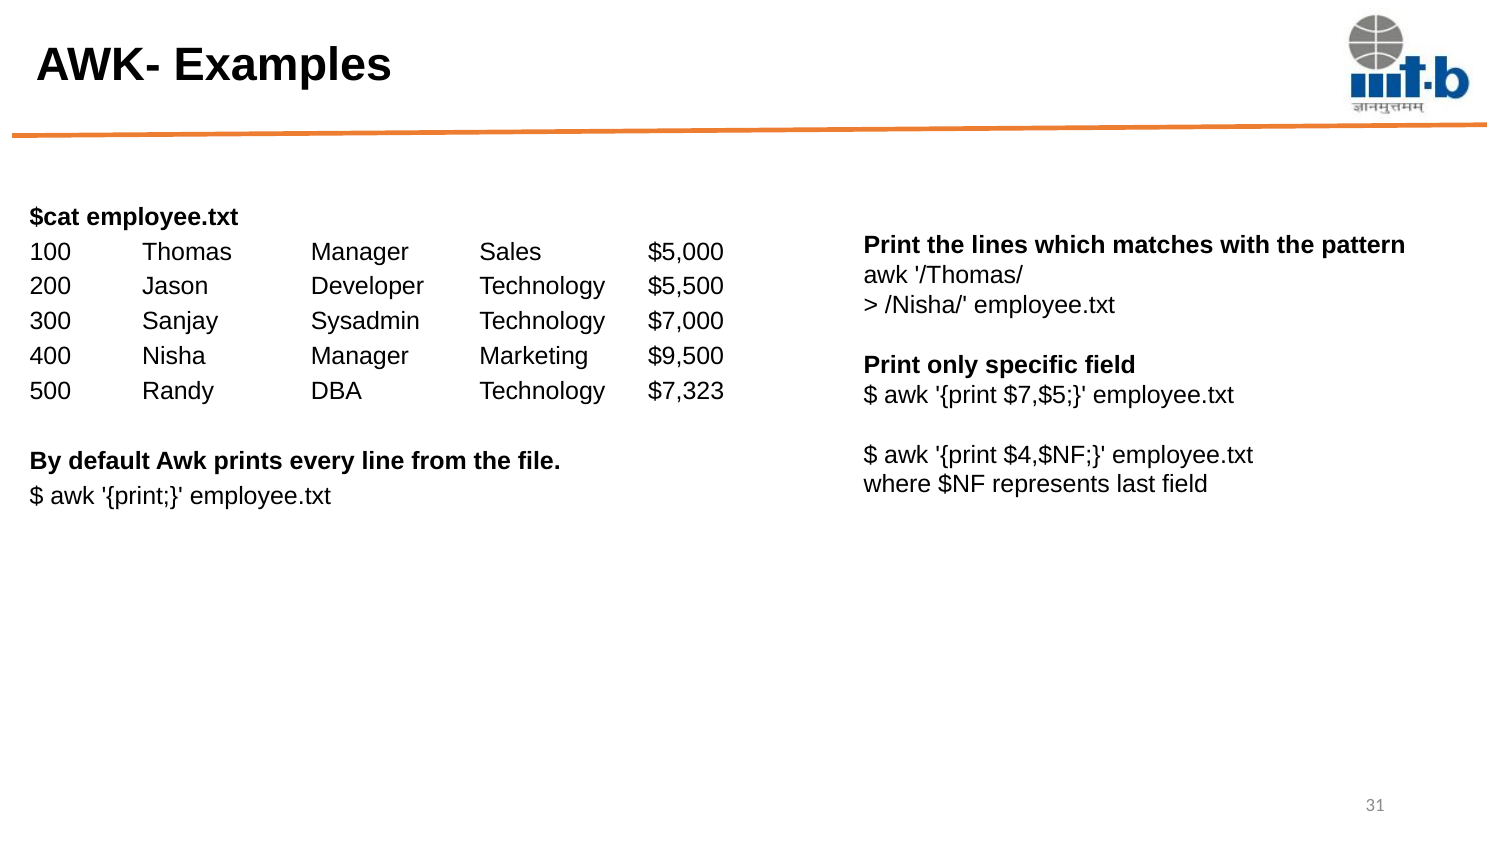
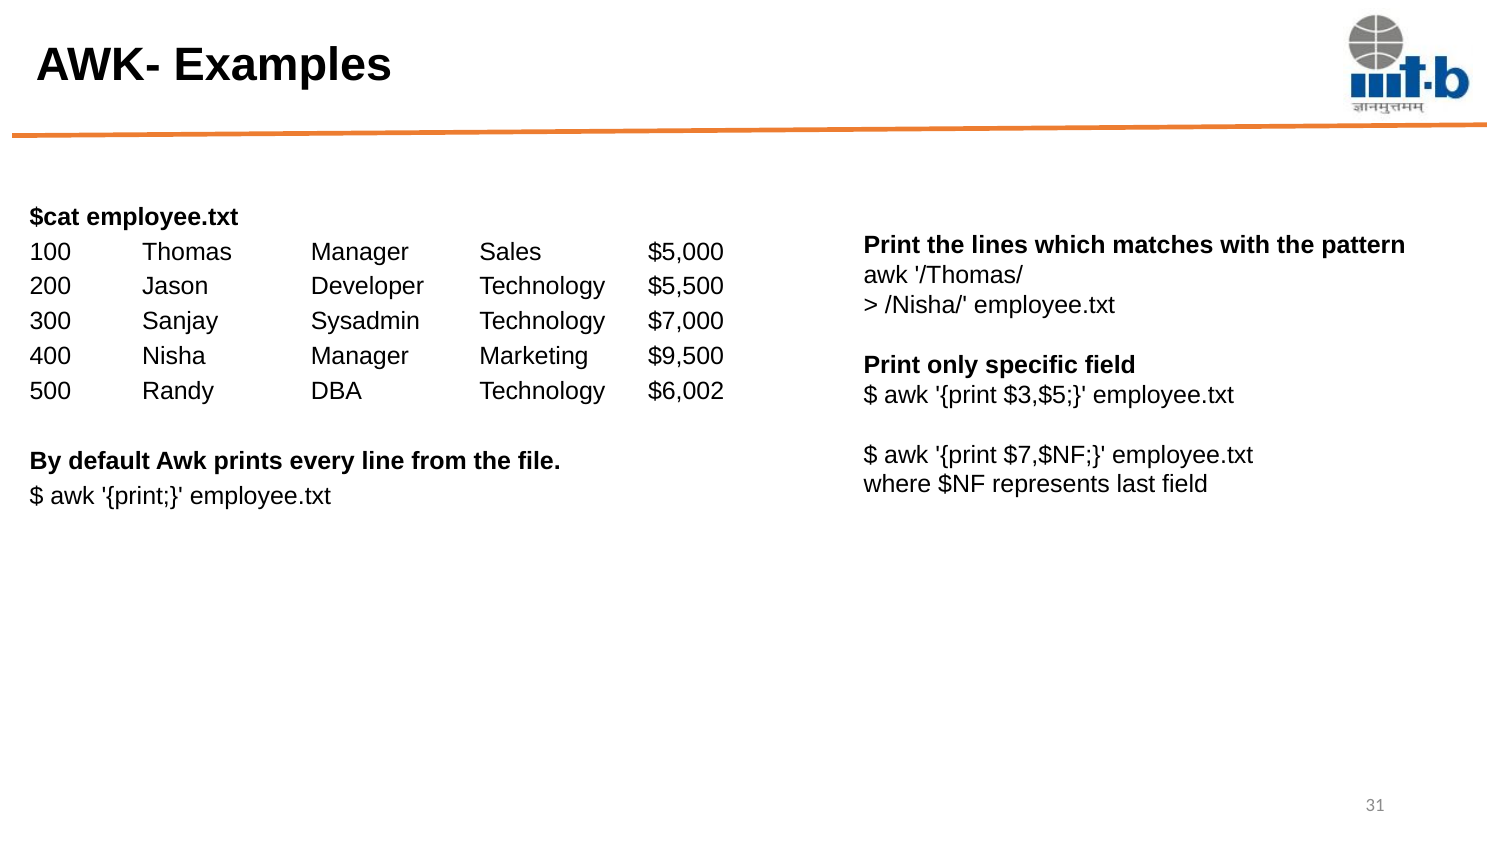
$7,323: $7,323 -> $6,002
$7,$5: $7,$5 -> $3,$5
$4,$NF: $4,$NF -> $7,$NF
